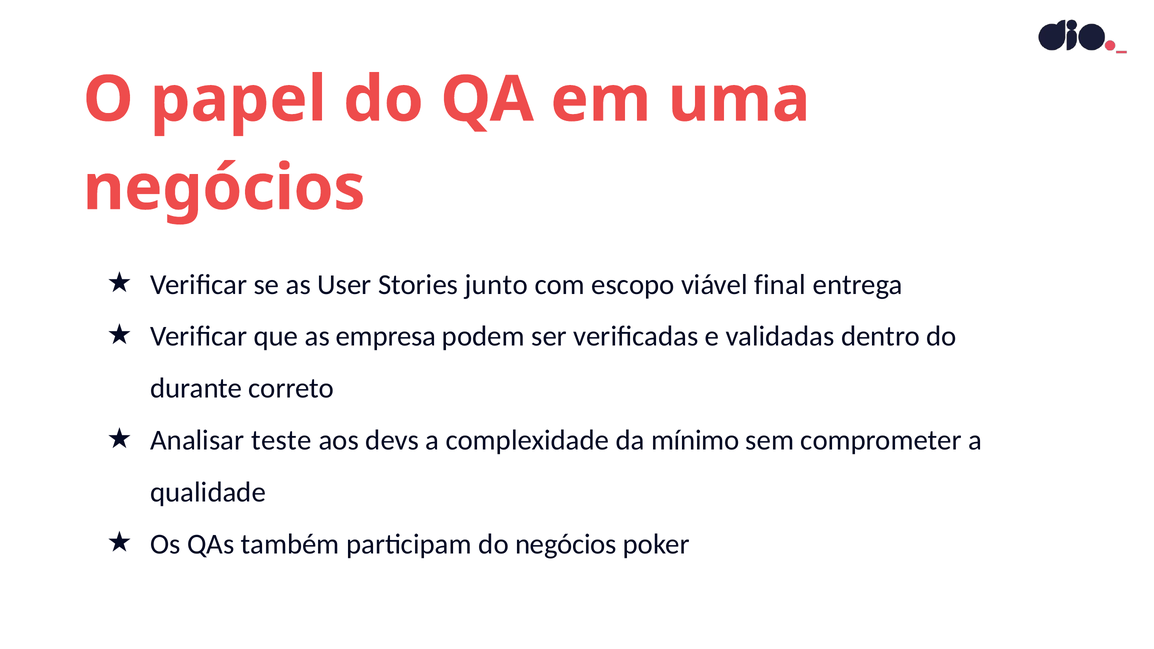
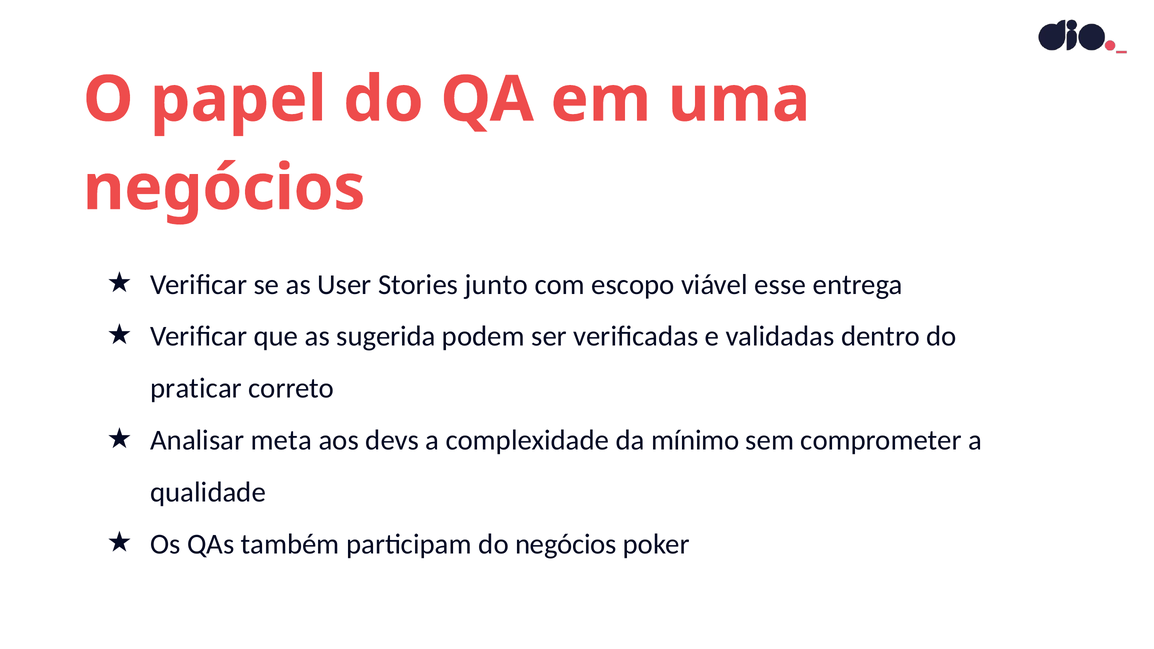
final: final -> esse
empresa: empresa -> sugerida
durante: durante -> praticar
teste: teste -> meta
